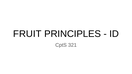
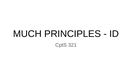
FRUIT: FRUIT -> MUCH
